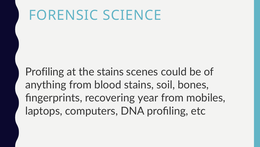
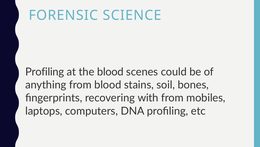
the stains: stains -> blood
year: year -> with
